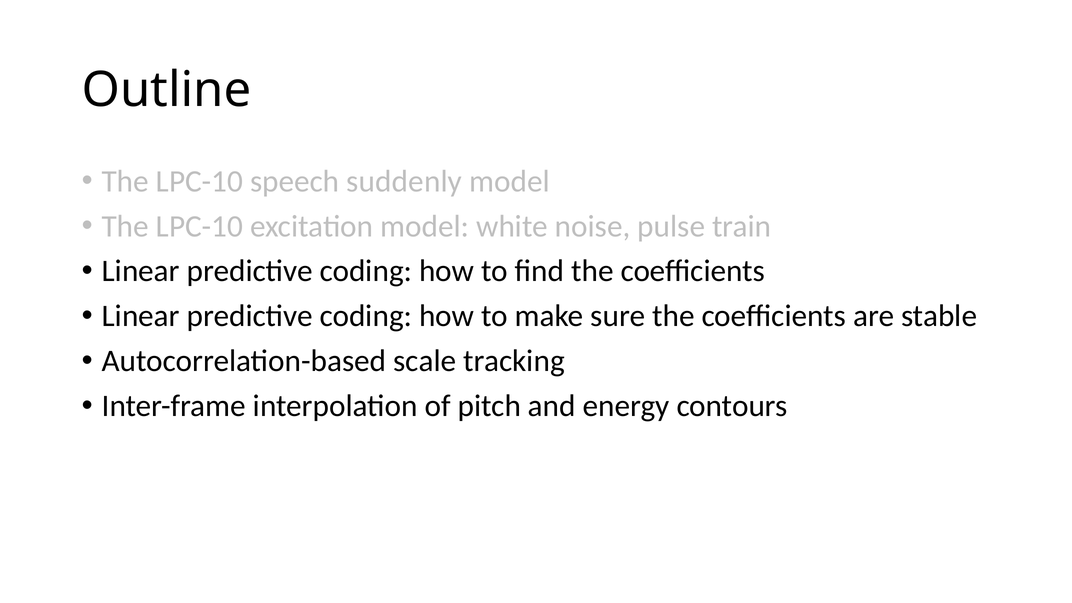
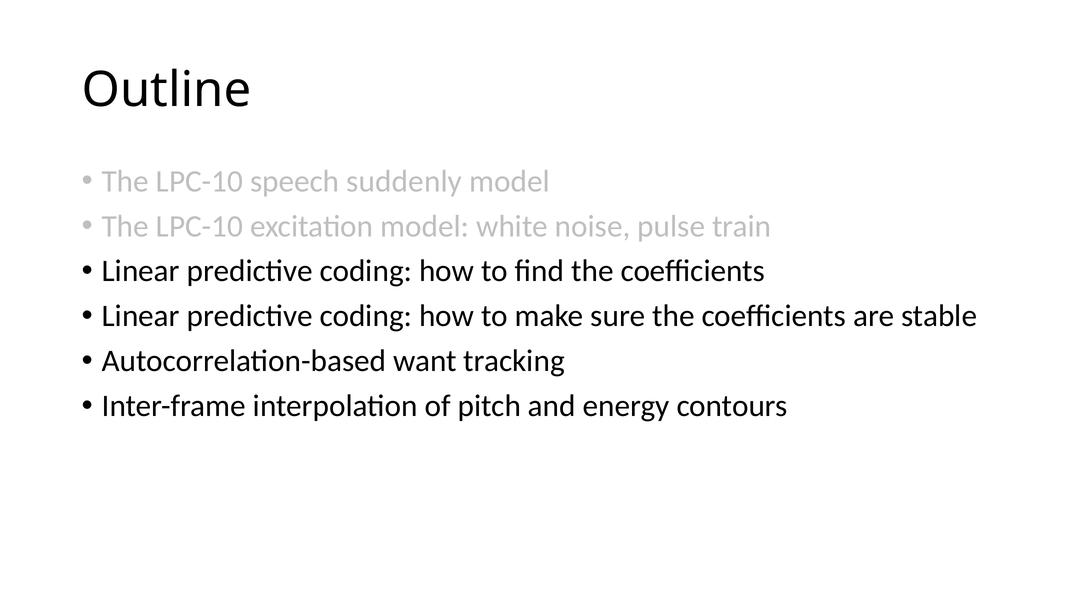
scale: scale -> want
